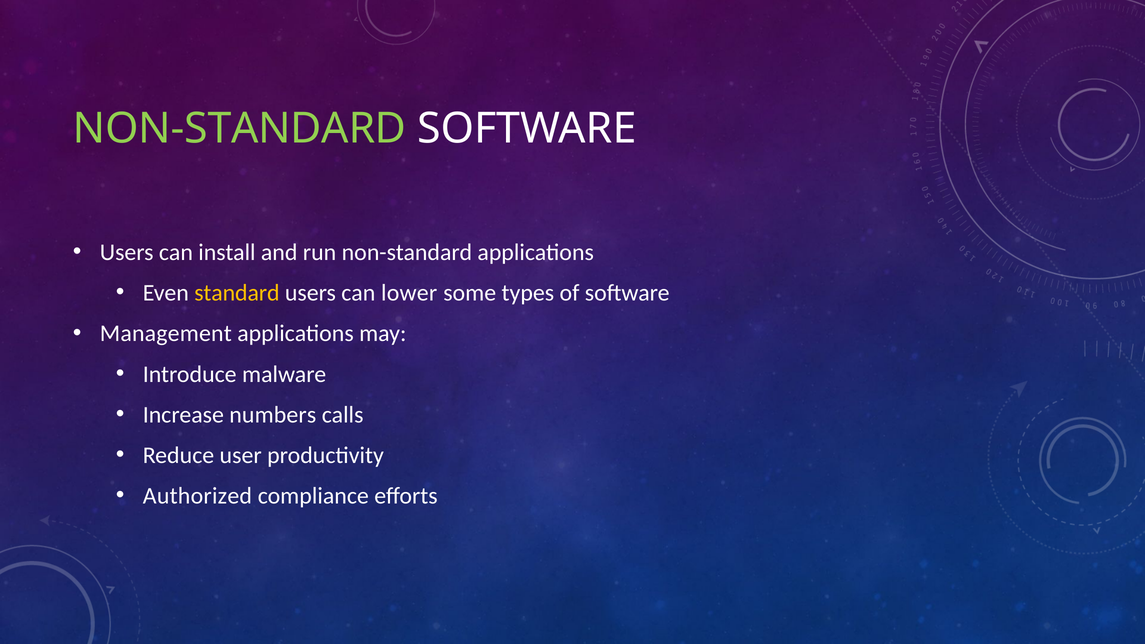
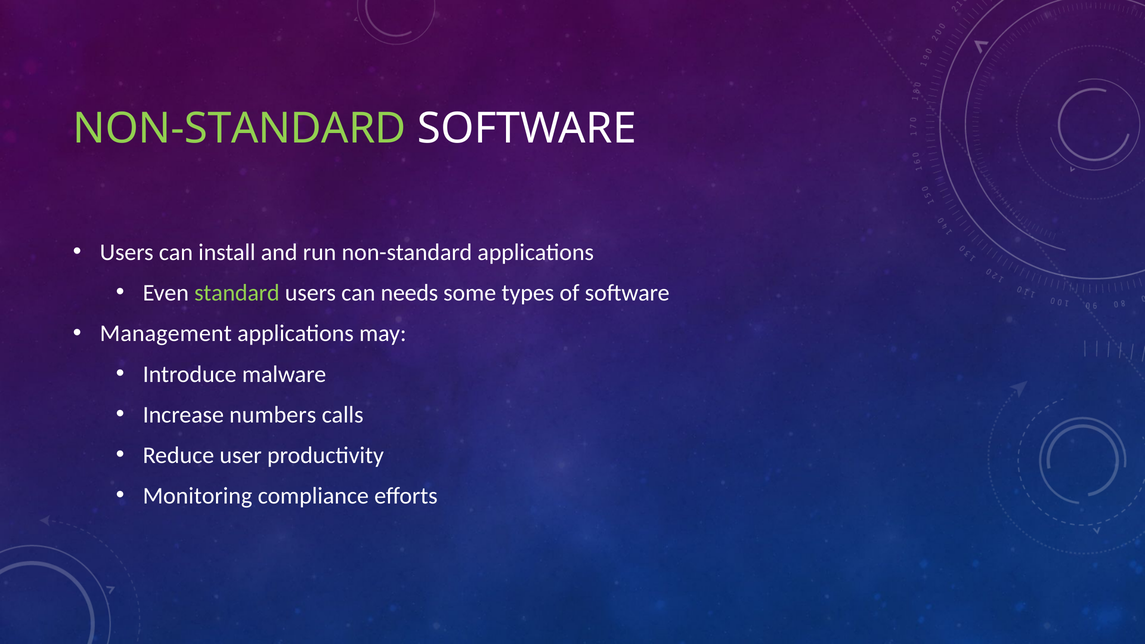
standard colour: yellow -> light green
lower: lower -> needs
Authorized: Authorized -> Monitoring
